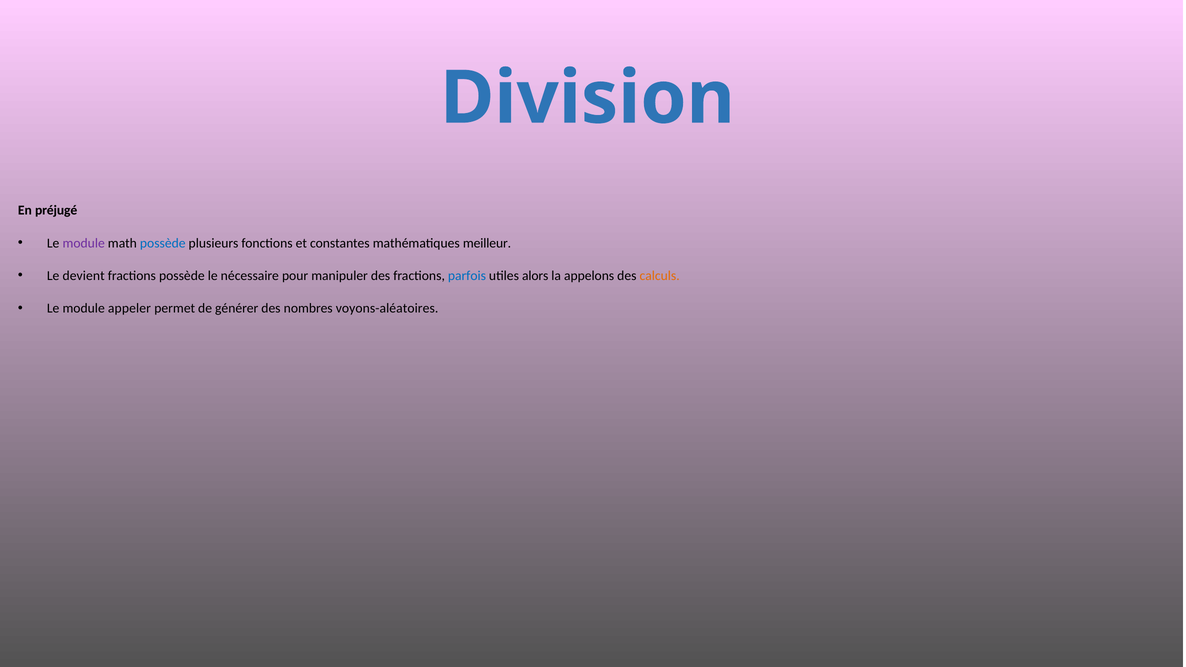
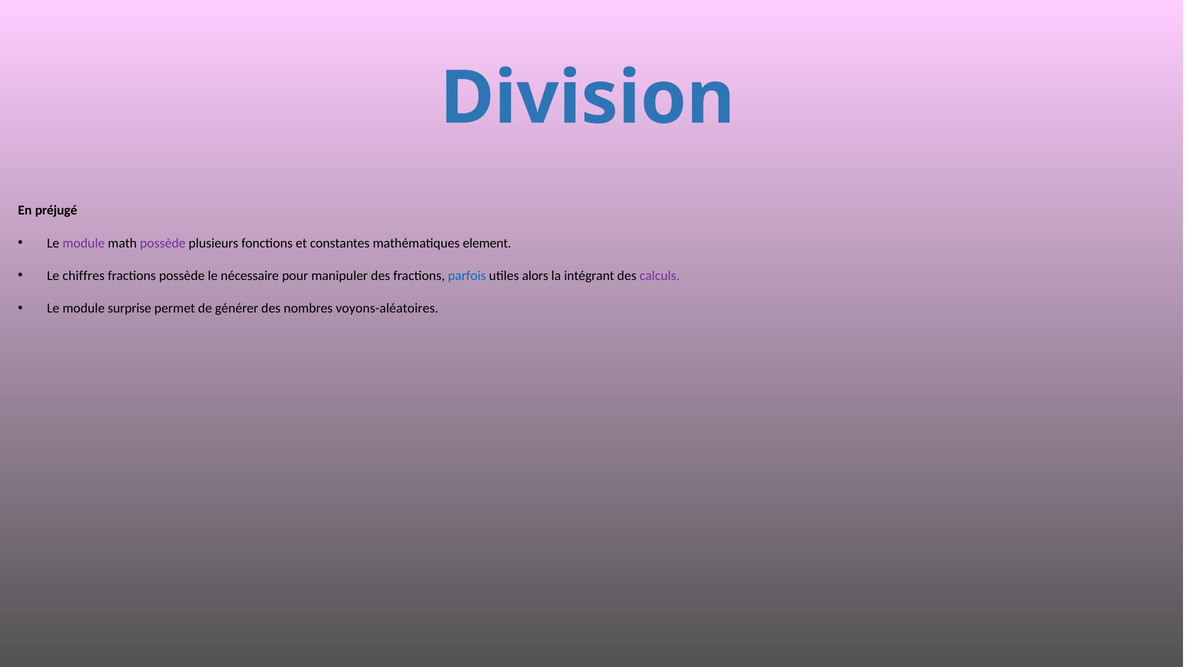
possède at (163, 243) colour: blue -> purple
meilleur: meilleur -> element
devient: devient -> chiffres
appelons: appelons -> intégrant
calculs colour: orange -> purple
appeler: appeler -> surprise
